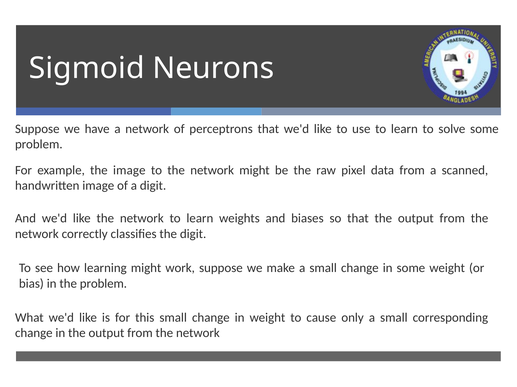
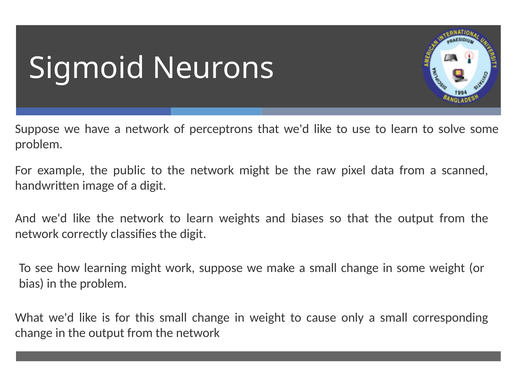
the image: image -> public
